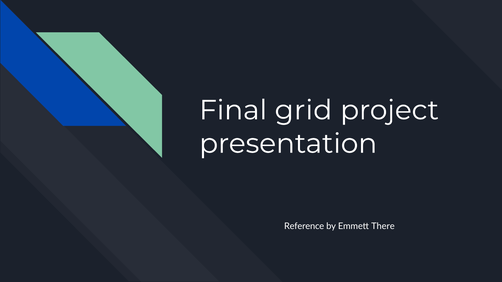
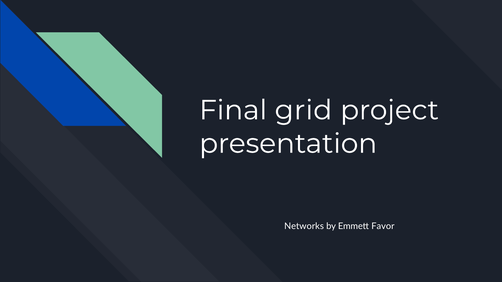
Reference: Reference -> Networks
There: There -> Favor
